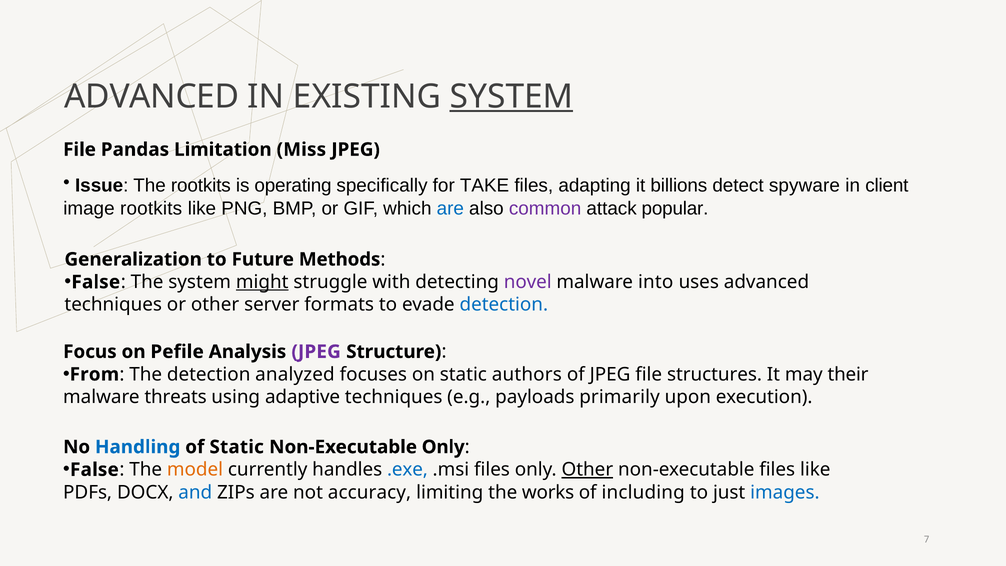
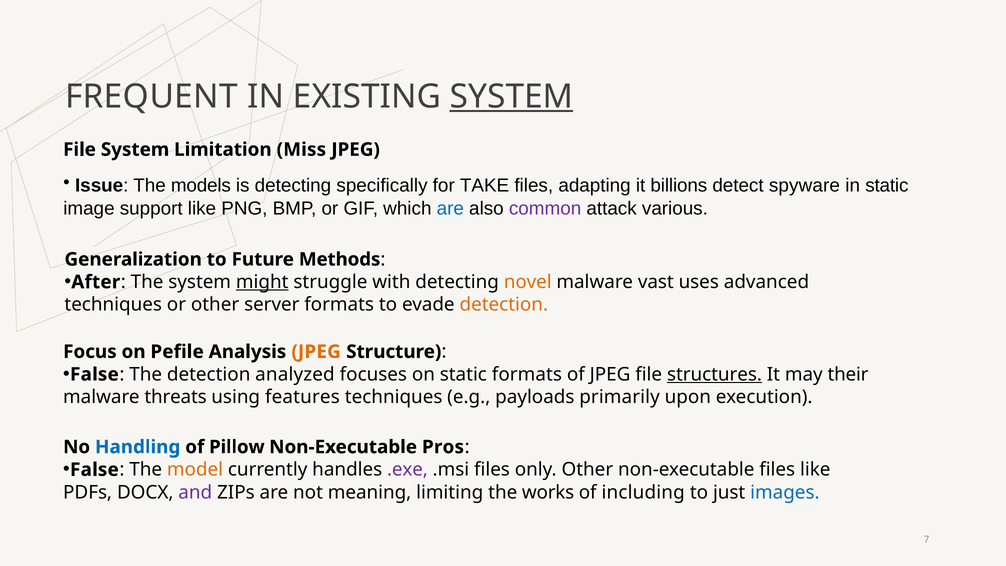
ADVANCED at (152, 97): ADVANCED -> FREQUENT
File Pandas: Pandas -> System
The rootkits: rootkits -> models
is operating: operating -> detecting
in client: client -> static
image rootkits: rootkits -> support
popular: popular -> various
False at (96, 282): False -> After
novel colour: purple -> orange
into: into -> vast
detection at (504, 305) colour: blue -> orange
JPEG at (316, 352) colour: purple -> orange
From at (94, 374): From -> False
static authors: authors -> formats
structures underline: none -> present
adaptive: adaptive -> features
of Static: Static -> Pillow
Non-Executable Only: Only -> Pros
.exe colour: blue -> purple
Other at (587, 470) underline: present -> none
and colour: blue -> purple
accuracy: accuracy -> meaning
